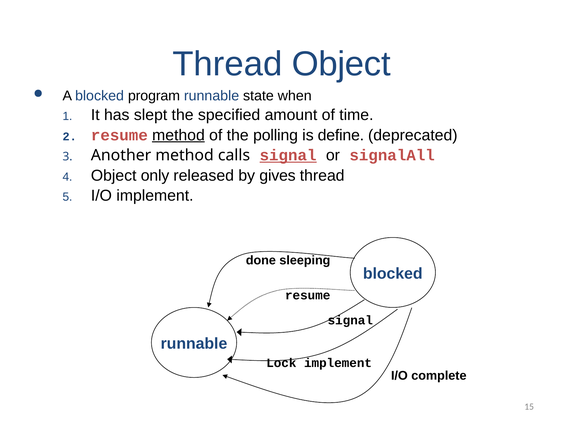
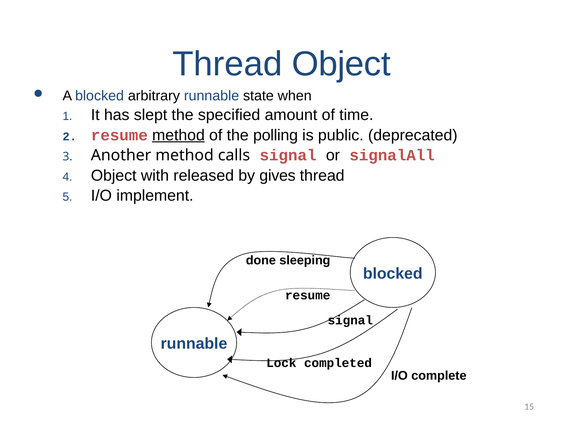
program: program -> arbitrary
define: define -> public
signal at (288, 155) underline: present -> none
only: only -> with
Lock implement: implement -> completed
